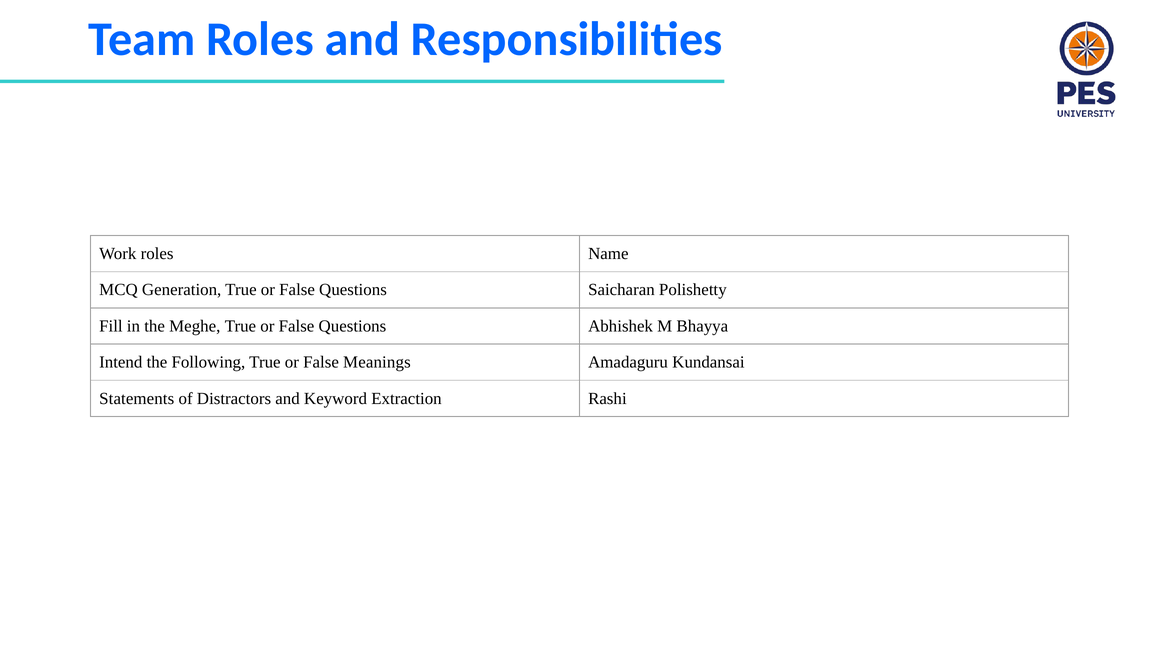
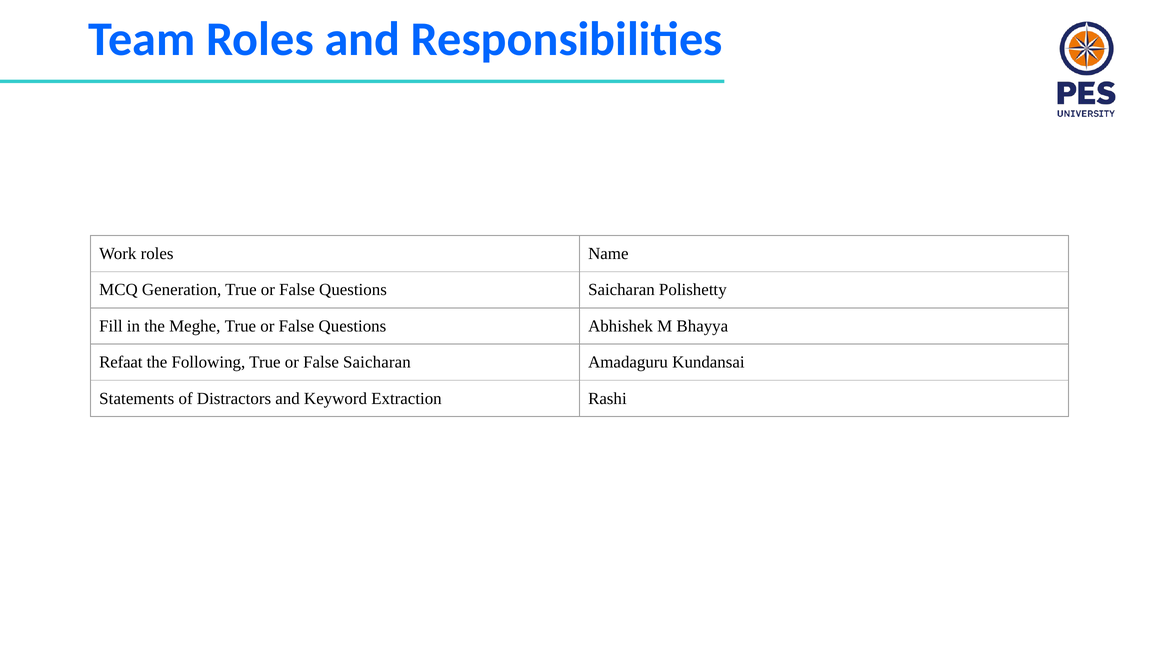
Intend: Intend -> Refaat
False Meanings: Meanings -> Saicharan
